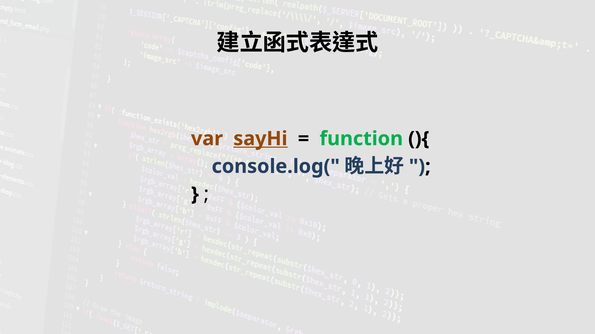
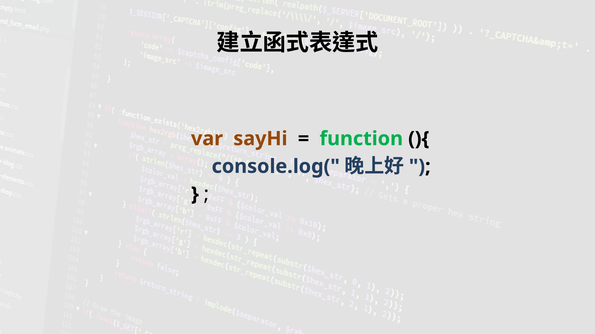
sayHi underline: present -> none
